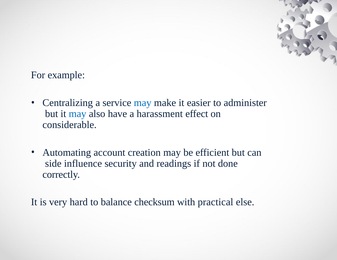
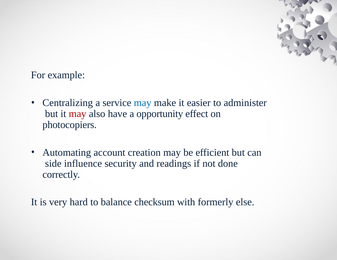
may at (78, 114) colour: blue -> red
harassment: harassment -> opportunity
considerable: considerable -> photocopiers
practical: practical -> formerly
